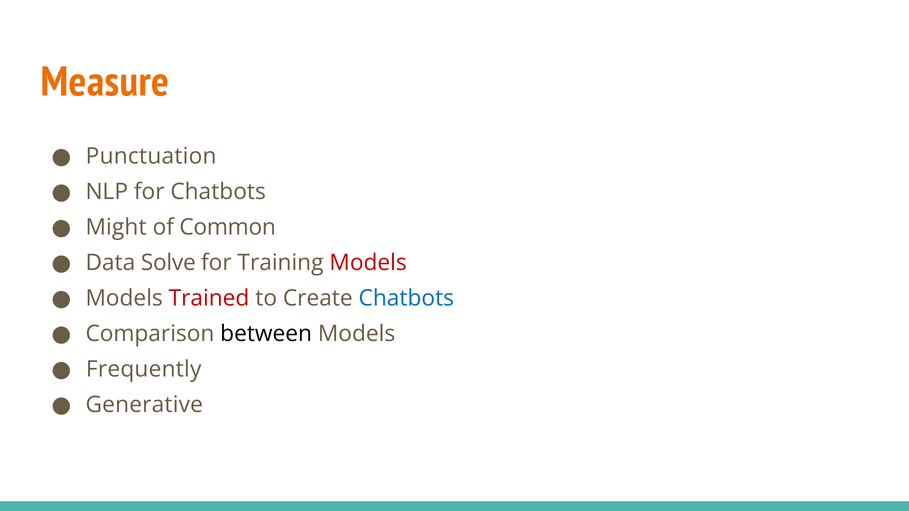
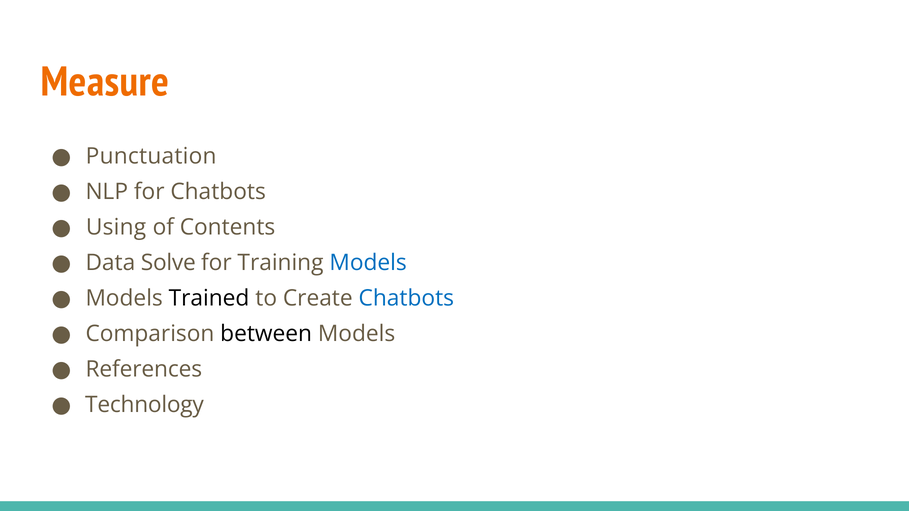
Might: Might -> Using
Common: Common -> Contents
Models at (368, 263) colour: red -> blue
Trained colour: red -> black
Frequently: Frequently -> References
Generative: Generative -> Technology
